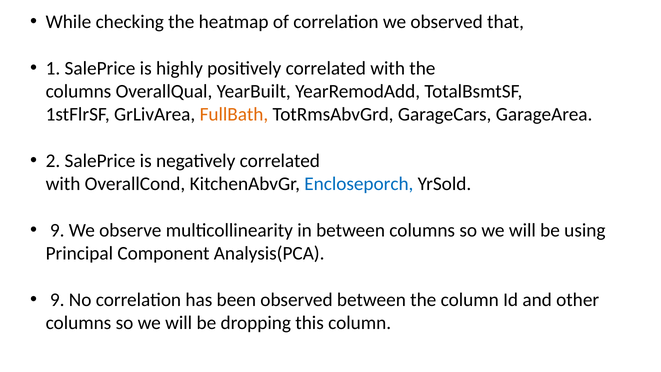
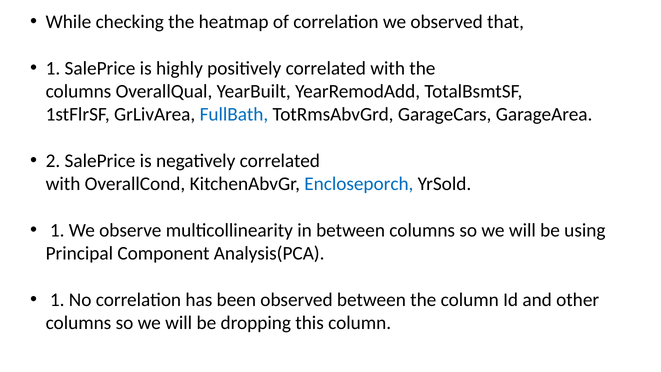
FullBath colour: orange -> blue
9 at (57, 230): 9 -> 1
9 at (57, 300): 9 -> 1
